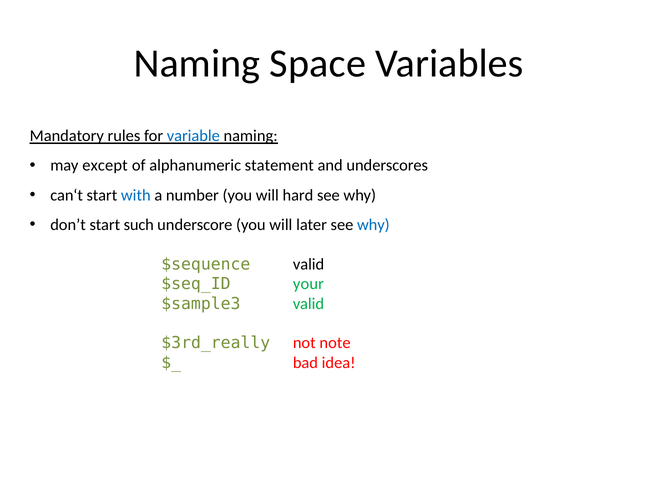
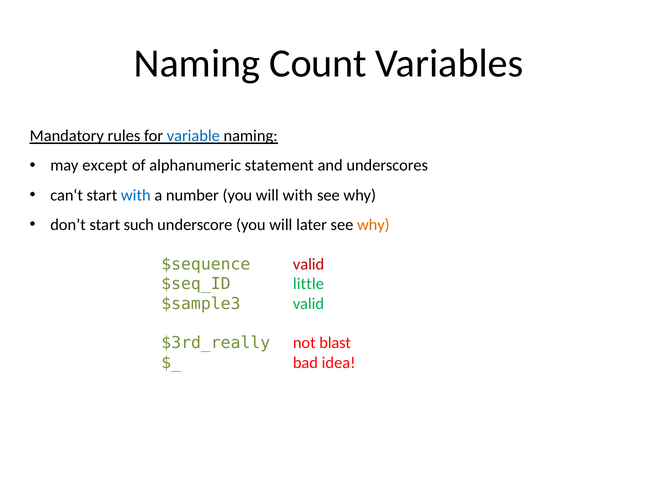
Space: Space -> Count
will hard: hard -> with
why at (373, 225) colour: blue -> orange
valid at (309, 264) colour: black -> red
your: your -> little
note: note -> blast
